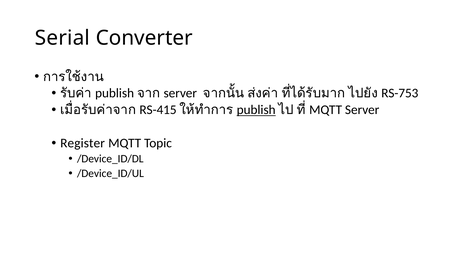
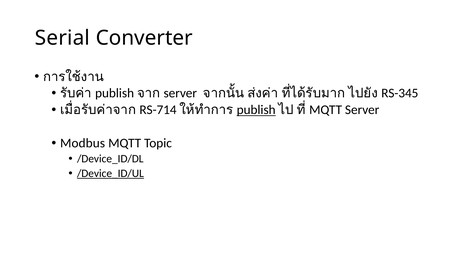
RS-753: RS-753 -> RS-345
RS-415: RS-415 -> RS-714
Register: Register -> Modbus
/Device_ID/UL underline: none -> present
